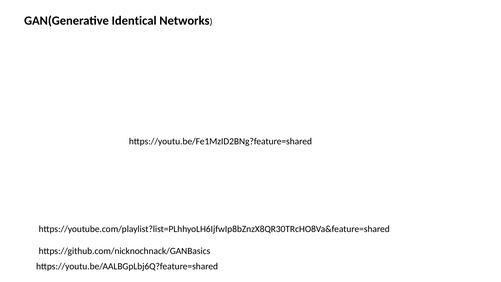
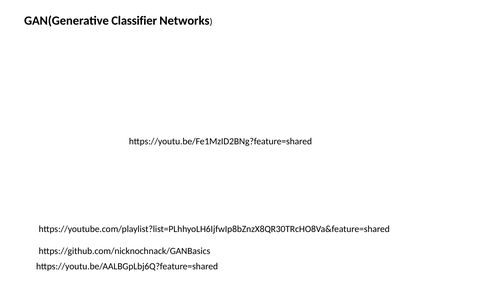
Identical: Identical -> Classifier
